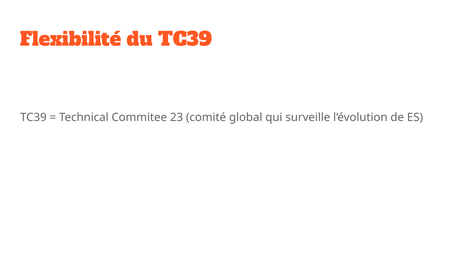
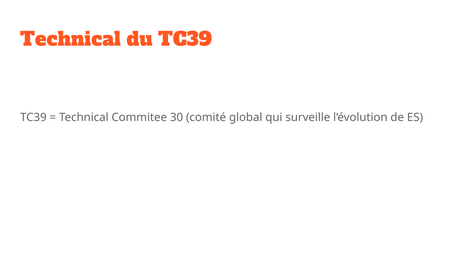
Flexibilité at (71, 40): Flexibilité -> Technical
23: 23 -> 30
